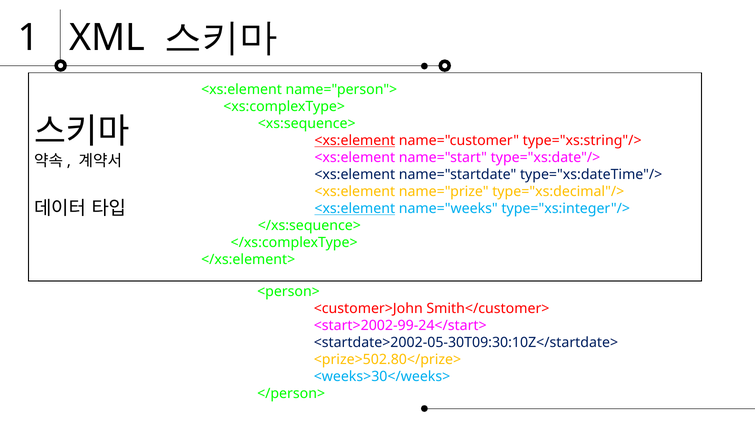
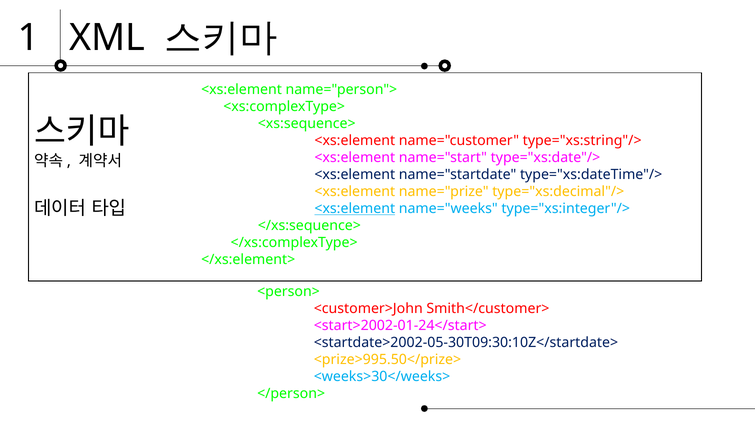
<xs:element at (355, 140) underline: present -> none
<start>2002-99-24</start>: <start>2002-99-24</start> -> <start>2002-01-24</start>
<prize>502.80</prize>: <prize>502.80</prize> -> <prize>995.50</prize>
